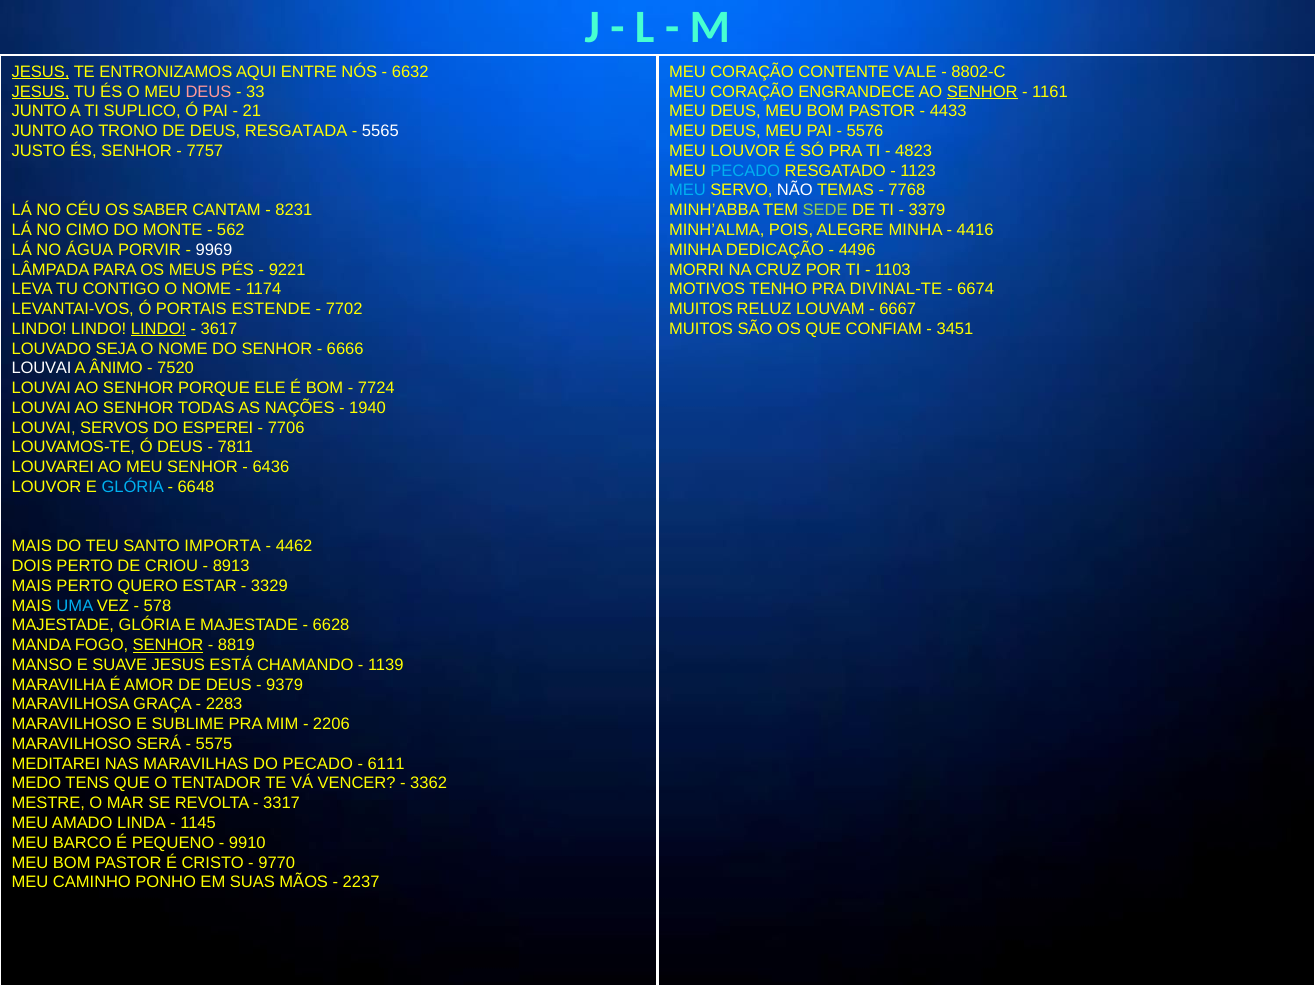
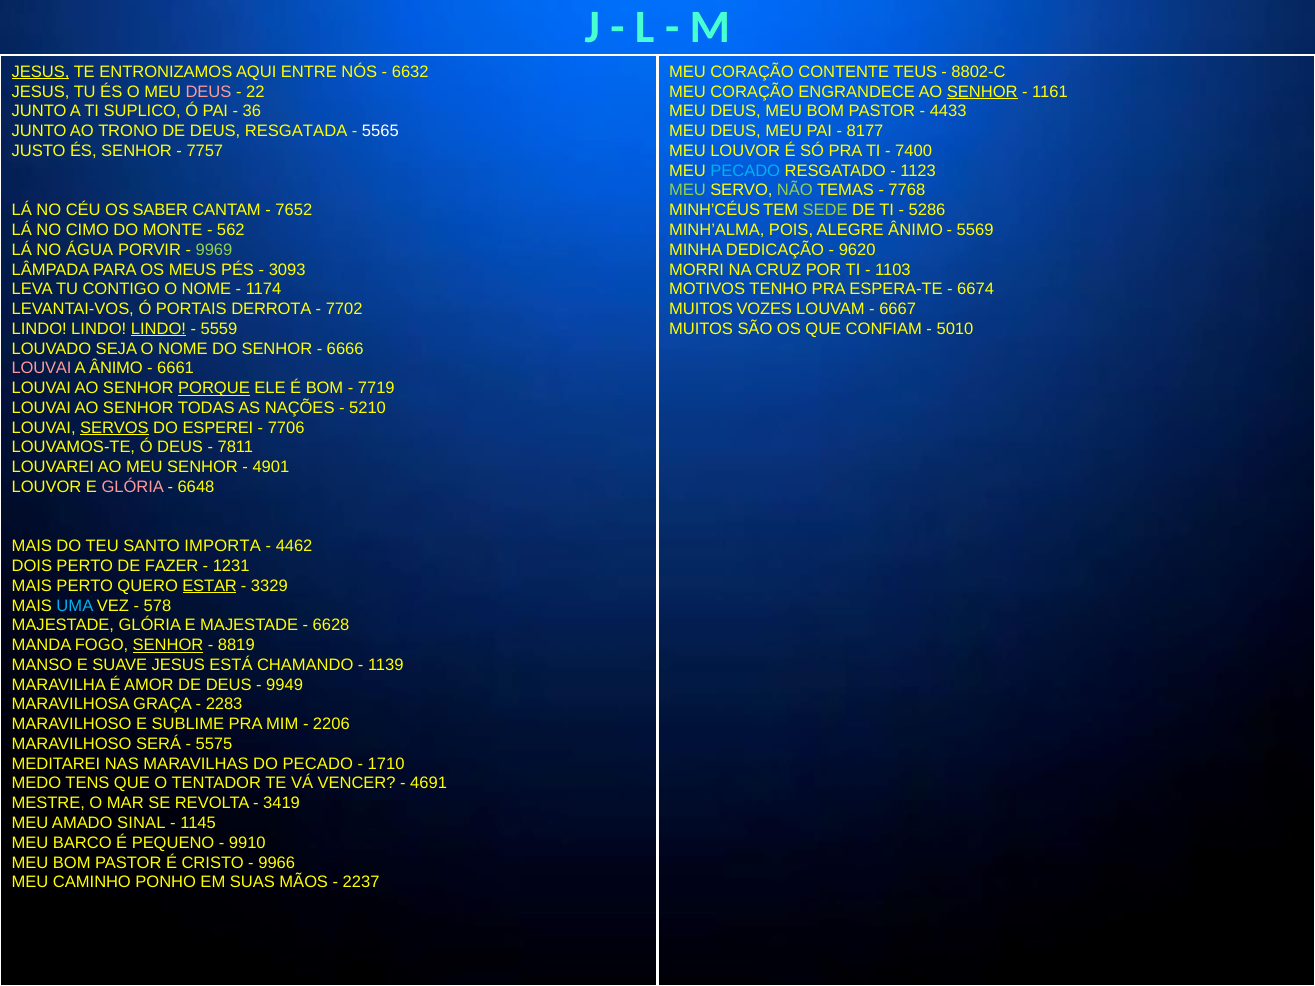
VALE: VALE -> TEUS
JESUS at (41, 92) underline: present -> none
33: 33 -> 22
21: 21 -> 36
5576: 5576 -> 8177
4823: 4823 -> 7400
MEU at (687, 190) colour: light blue -> light green
NÃO colour: white -> light green
8231: 8231 -> 7652
MINH’ABBA: MINH’ABBA -> MINH’CÉUS
3379: 3379 -> 5286
ALEGRE MINHA: MINHA -> ÂNIMO
4416: 4416 -> 5569
9969 colour: white -> light green
4496: 4496 -> 9620
9221: 9221 -> 3093
DIVINAL-TE: DIVINAL-TE -> ESPERA-TE
ESTENDE: ESTENDE -> DERROTA
RELUZ: RELUZ -> VOZES
3617: 3617 -> 5559
3451: 3451 -> 5010
LOUVAI at (41, 368) colour: white -> pink
7520: 7520 -> 6661
PORQUE underline: none -> present
7724: 7724 -> 7719
1940: 1940 -> 5210
SERVOS underline: none -> present
6436: 6436 -> 4901
GLÓRIA at (133, 487) colour: light blue -> pink
CRIOU: CRIOU -> FAZER
8913: 8913 -> 1231
ESTAR underline: none -> present
9379: 9379 -> 9949
6111: 6111 -> 1710
3362: 3362 -> 4691
3317: 3317 -> 3419
LINDA: LINDA -> SINAL
9770: 9770 -> 9966
